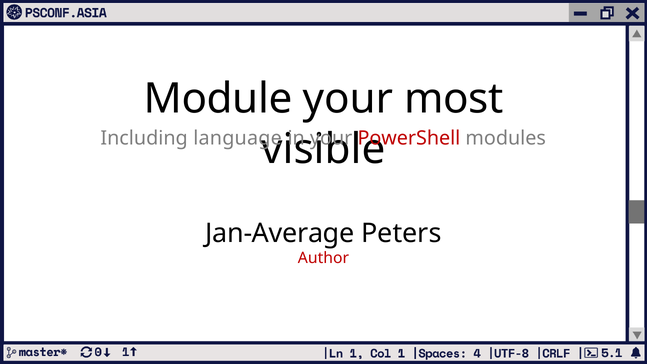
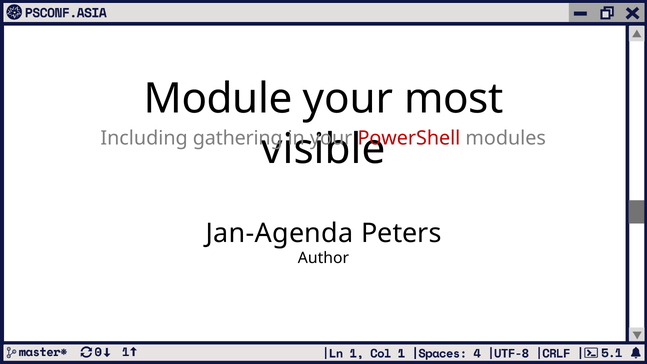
language: language -> gathering
Jan-Average: Jan-Average -> Jan-Agenda
Author colour: red -> black
